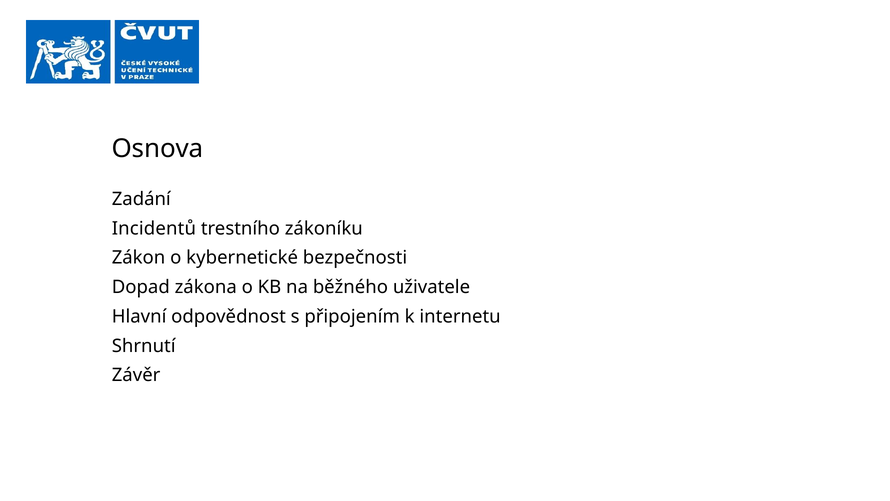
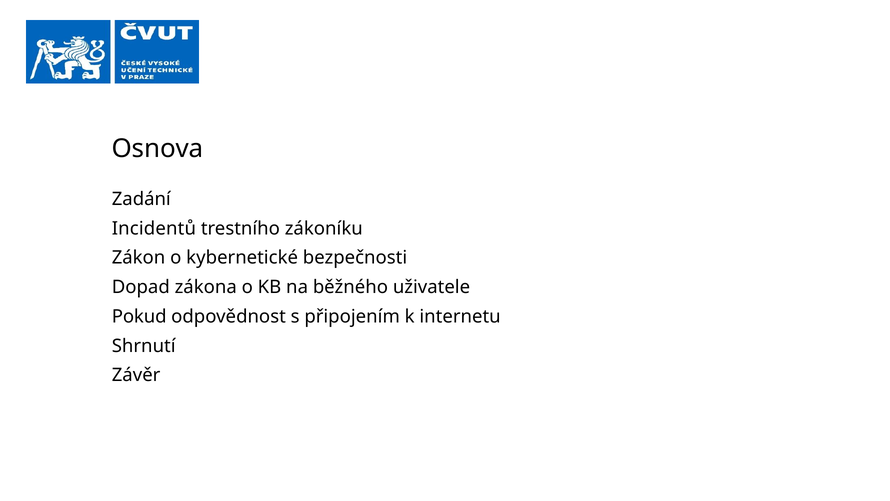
Hlavní: Hlavní -> Pokud
